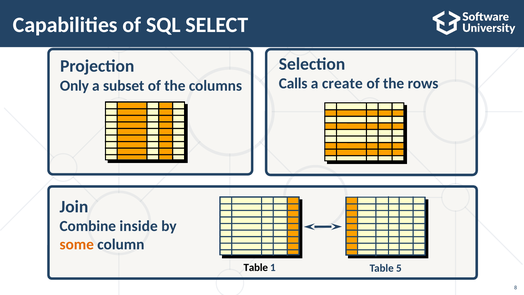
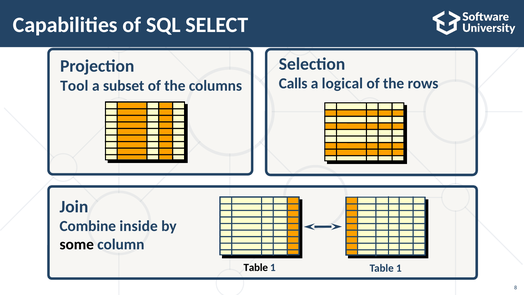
create: create -> logical
Only: Only -> Tool
some colour: orange -> black
1 Table 5: 5 -> 1
